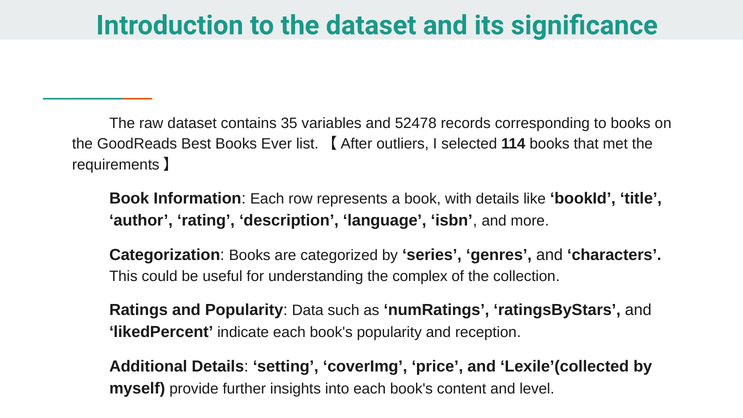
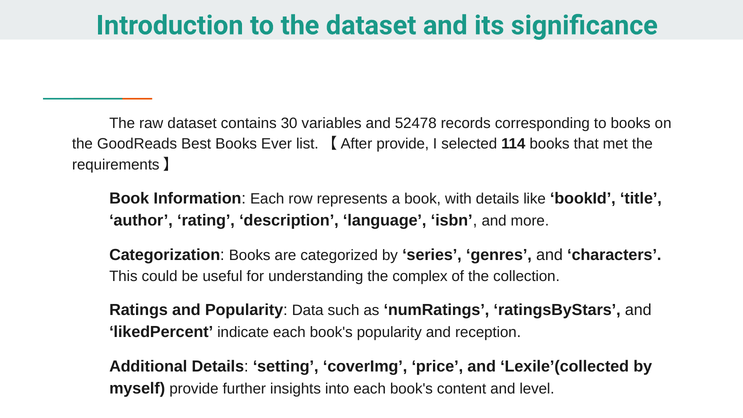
35: 35 -> 30
list.【After outliers: outliers -> provide
